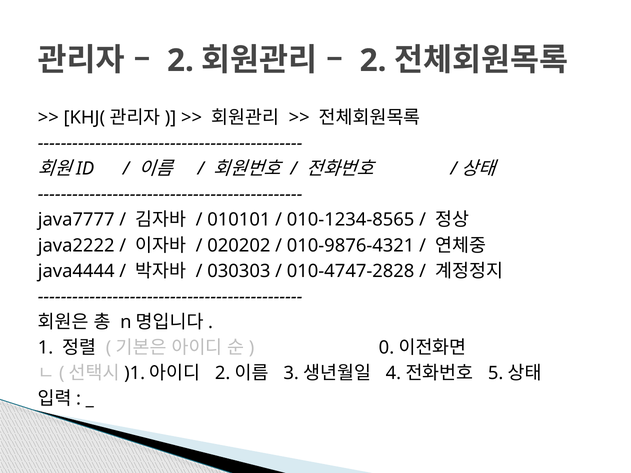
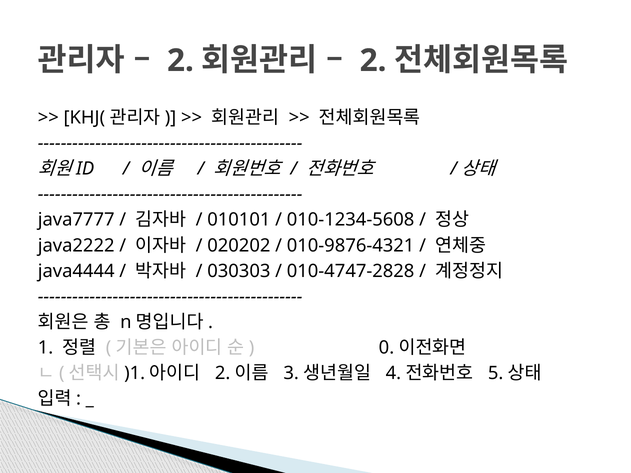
010-1234-8565: 010-1234-8565 -> 010-1234-5608
